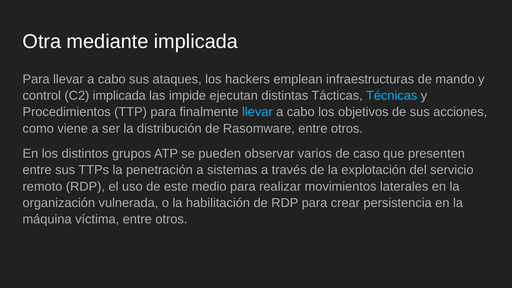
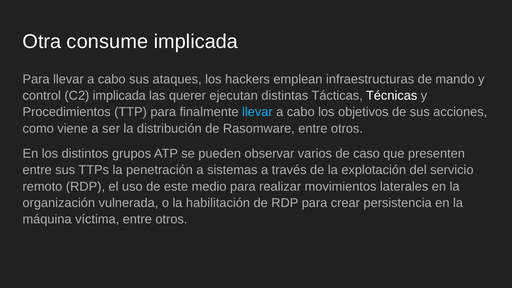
mediante: mediante -> consume
impide: impide -> querer
Técnicas colour: light blue -> white
